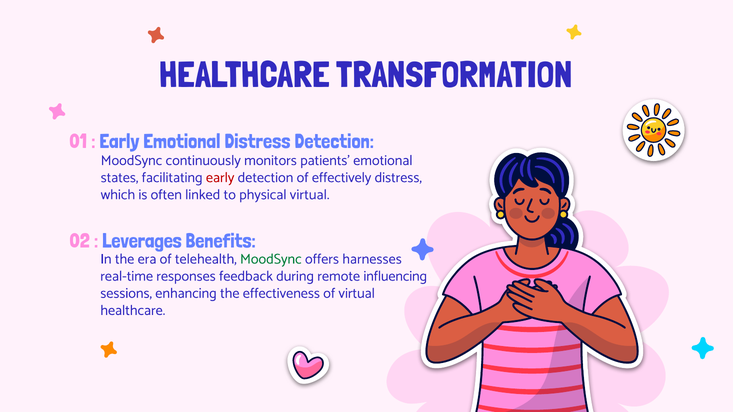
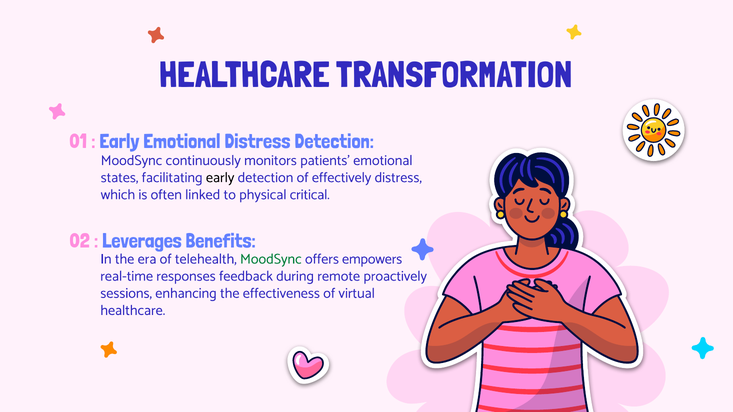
early at (220, 178) colour: red -> black
physical virtual: virtual -> critical
harnesses: harnesses -> empowers
influencing: influencing -> proactively
